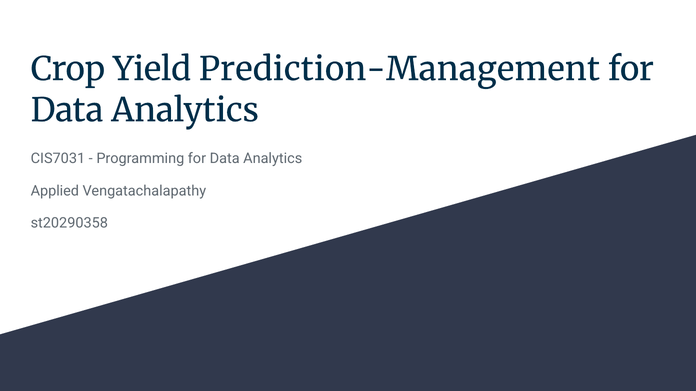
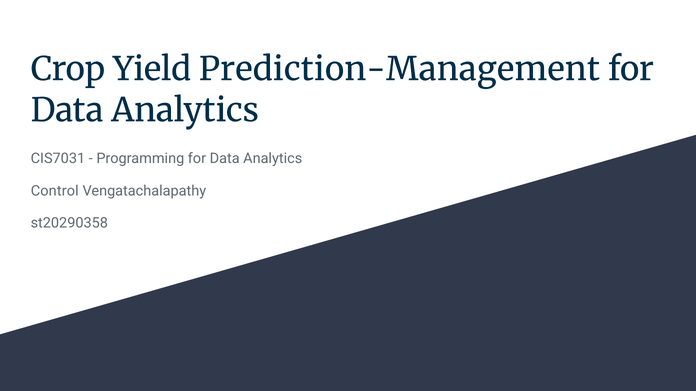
Applied: Applied -> Control
